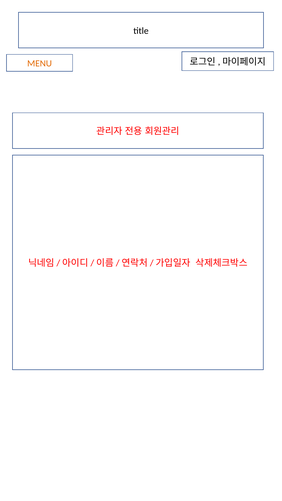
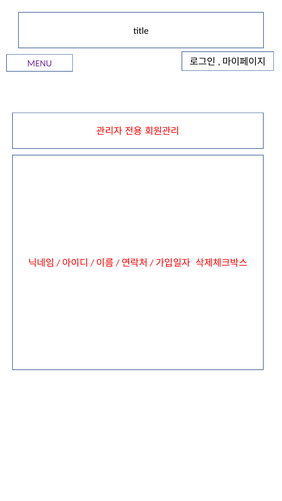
MENU colour: orange -> purple
